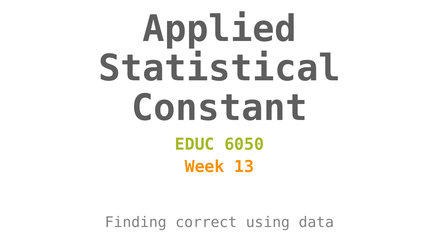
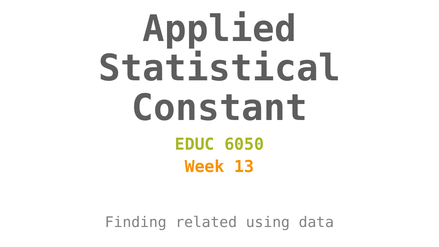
correct: correct -> related
